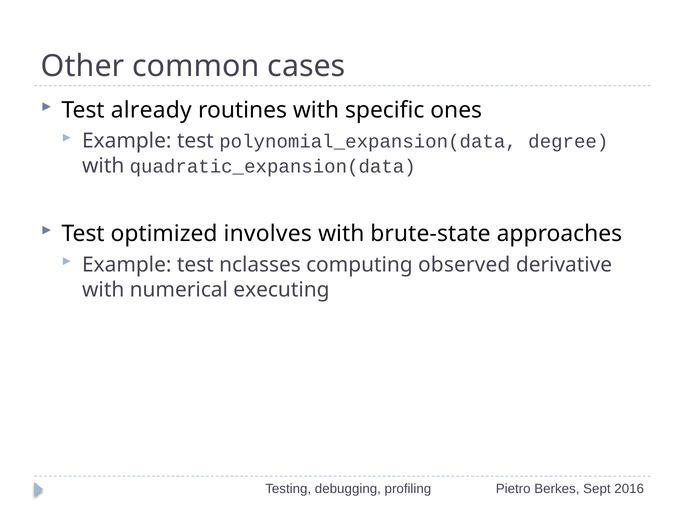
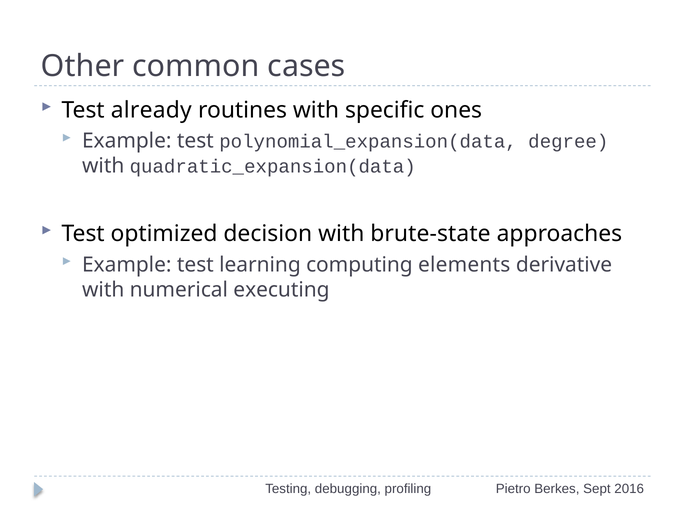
involves: involves -> decision
nclasses: nclasses -> learning
observed: observed -> elements
